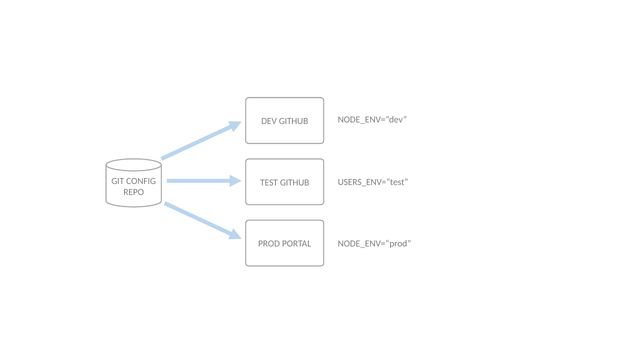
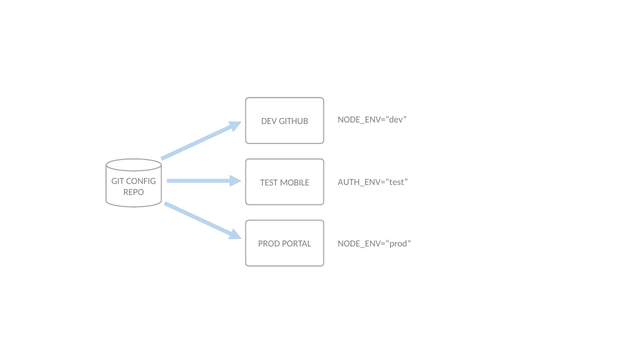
USERS_ENV=“test: USERS_ENV=“test -> AUTH_ENV=“test
TEST GITHUB: GITHUB -> MOBILE
